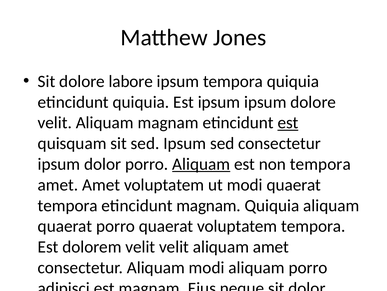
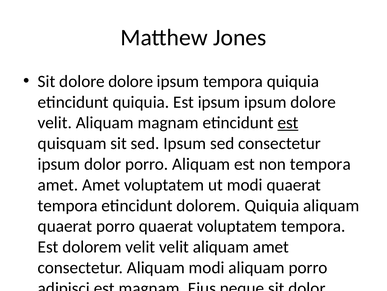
dolore labore: labore -> dolore
Aliquam at (201, 164) underline: present -> none
etincidunt magnam: magnam -> dolorem
